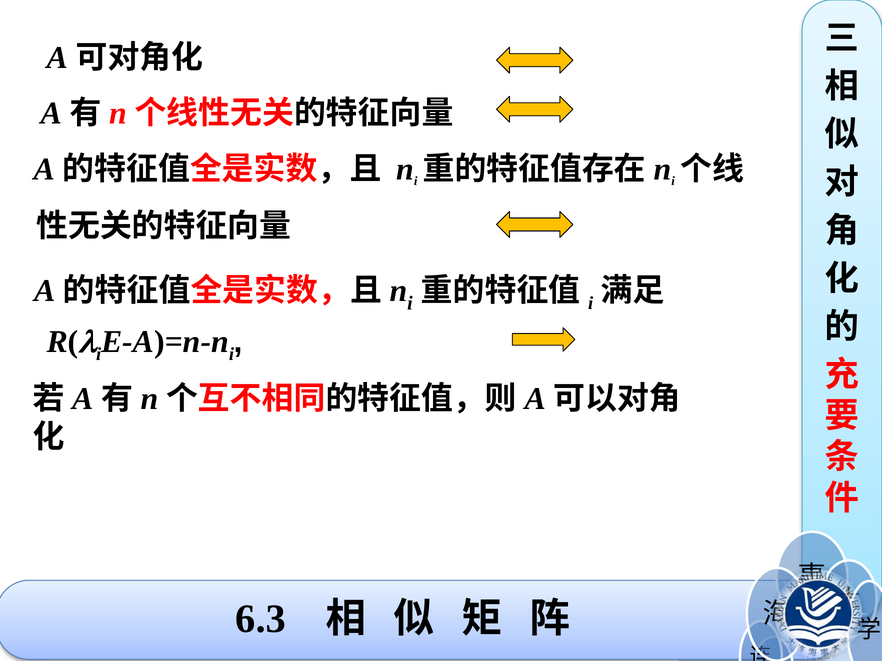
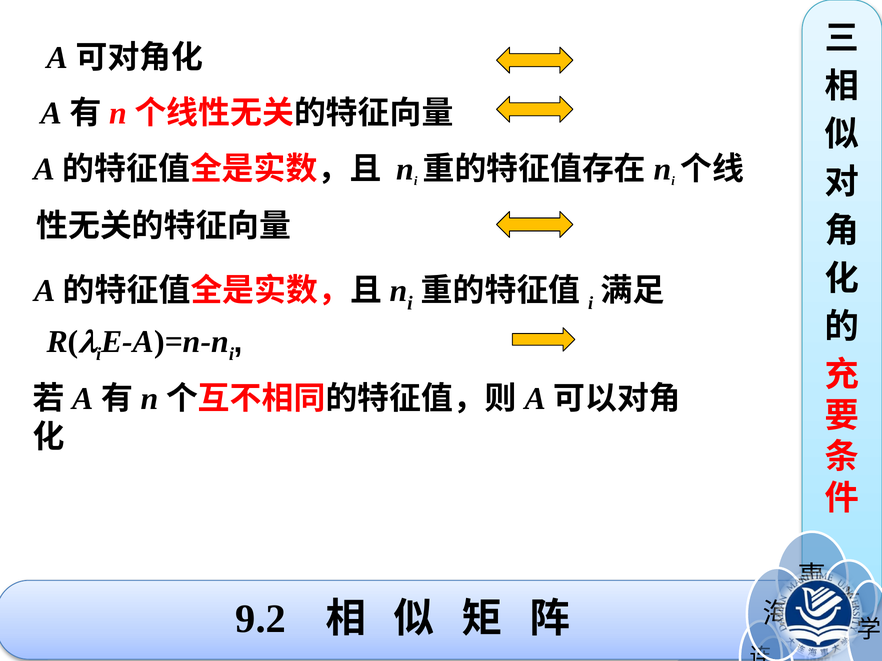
6.3: 6.3 -> 9.2
